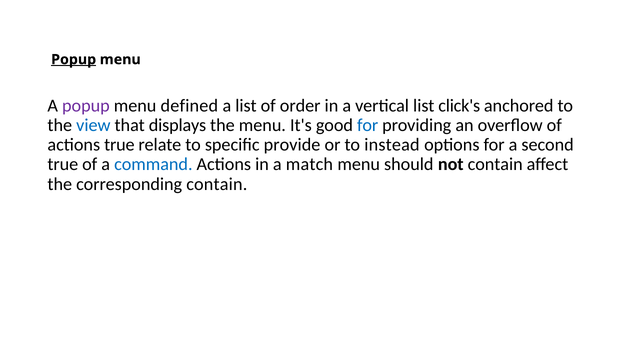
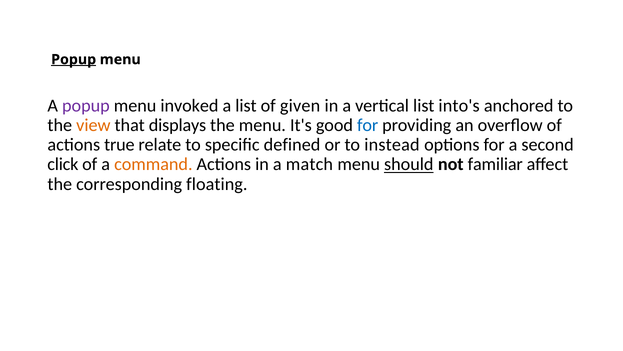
defined: defined -> invoked
order: order -> given
click's: click's -> into's
view colour: blue -> orange
provide: provide -> defined
true at (63, 164): true -> click
command colour: blue -> orange
should underline: none -> present
not contain: contain -> familiar
corresponding contain: contain -> floating
